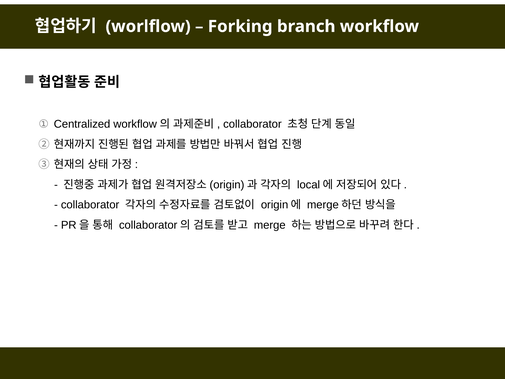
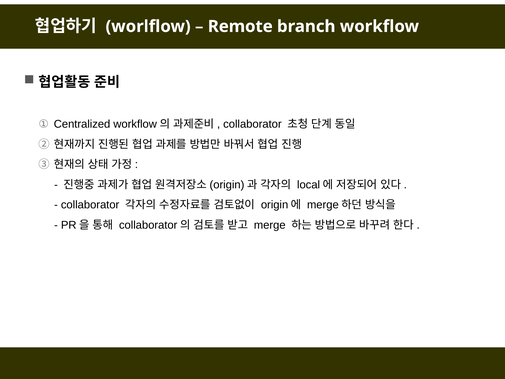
Forking: Forking -> Remote
